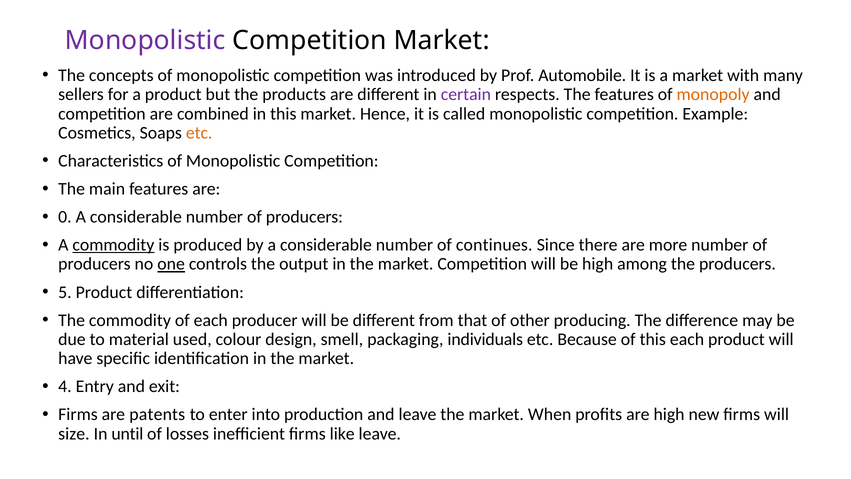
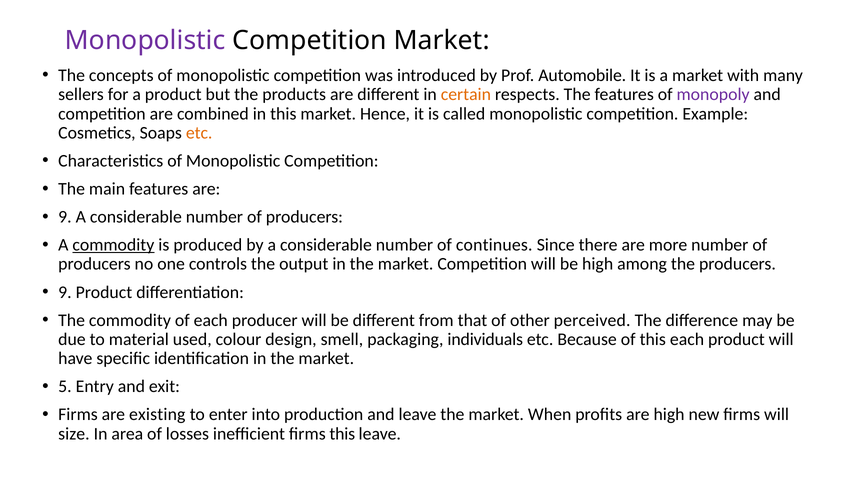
certain colour: purple -> orange
monopoly colour: orange -> purple
0 at (65, 217): 0 -> 9
one underline: present -> none
5 at (65, 292): 5 -> 9
producing: producing -> perceived
4: 4 -> 5
patents: patents -> existing
until: until -> area
firms like: like -> this
